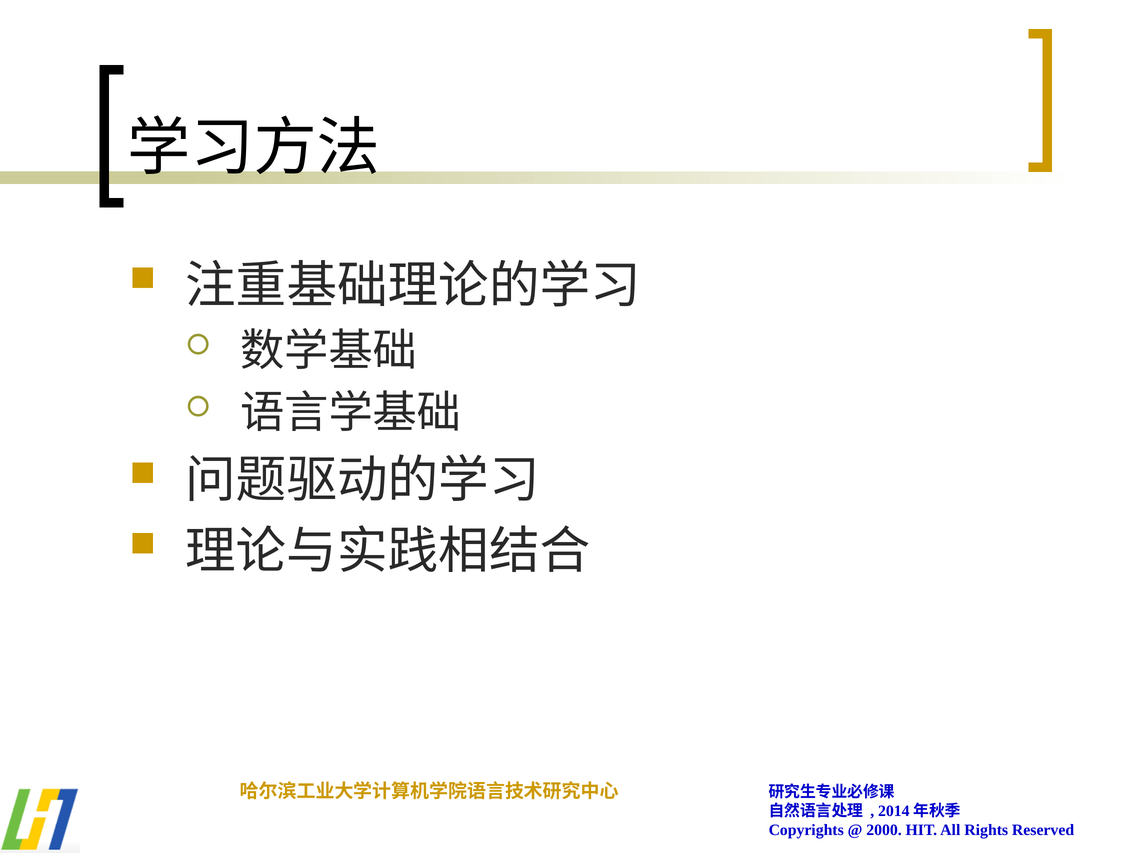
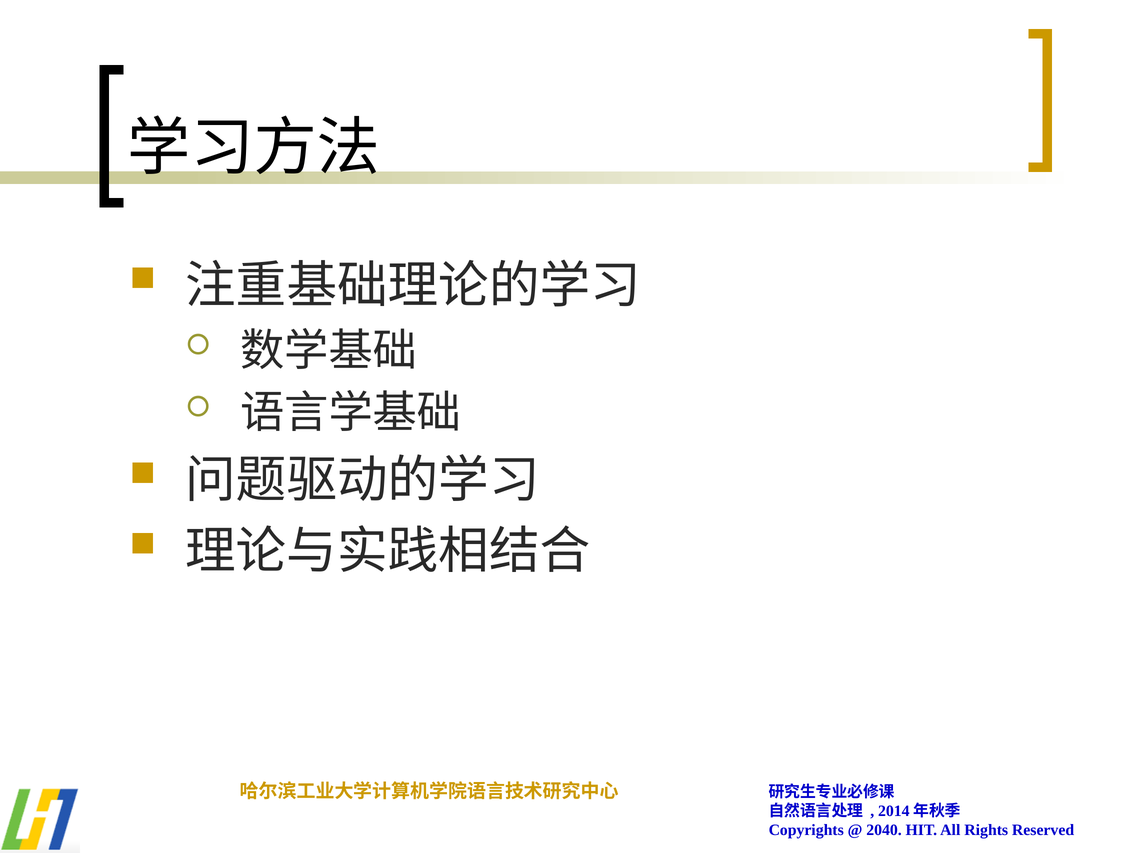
2000: 2000 -> 2040
